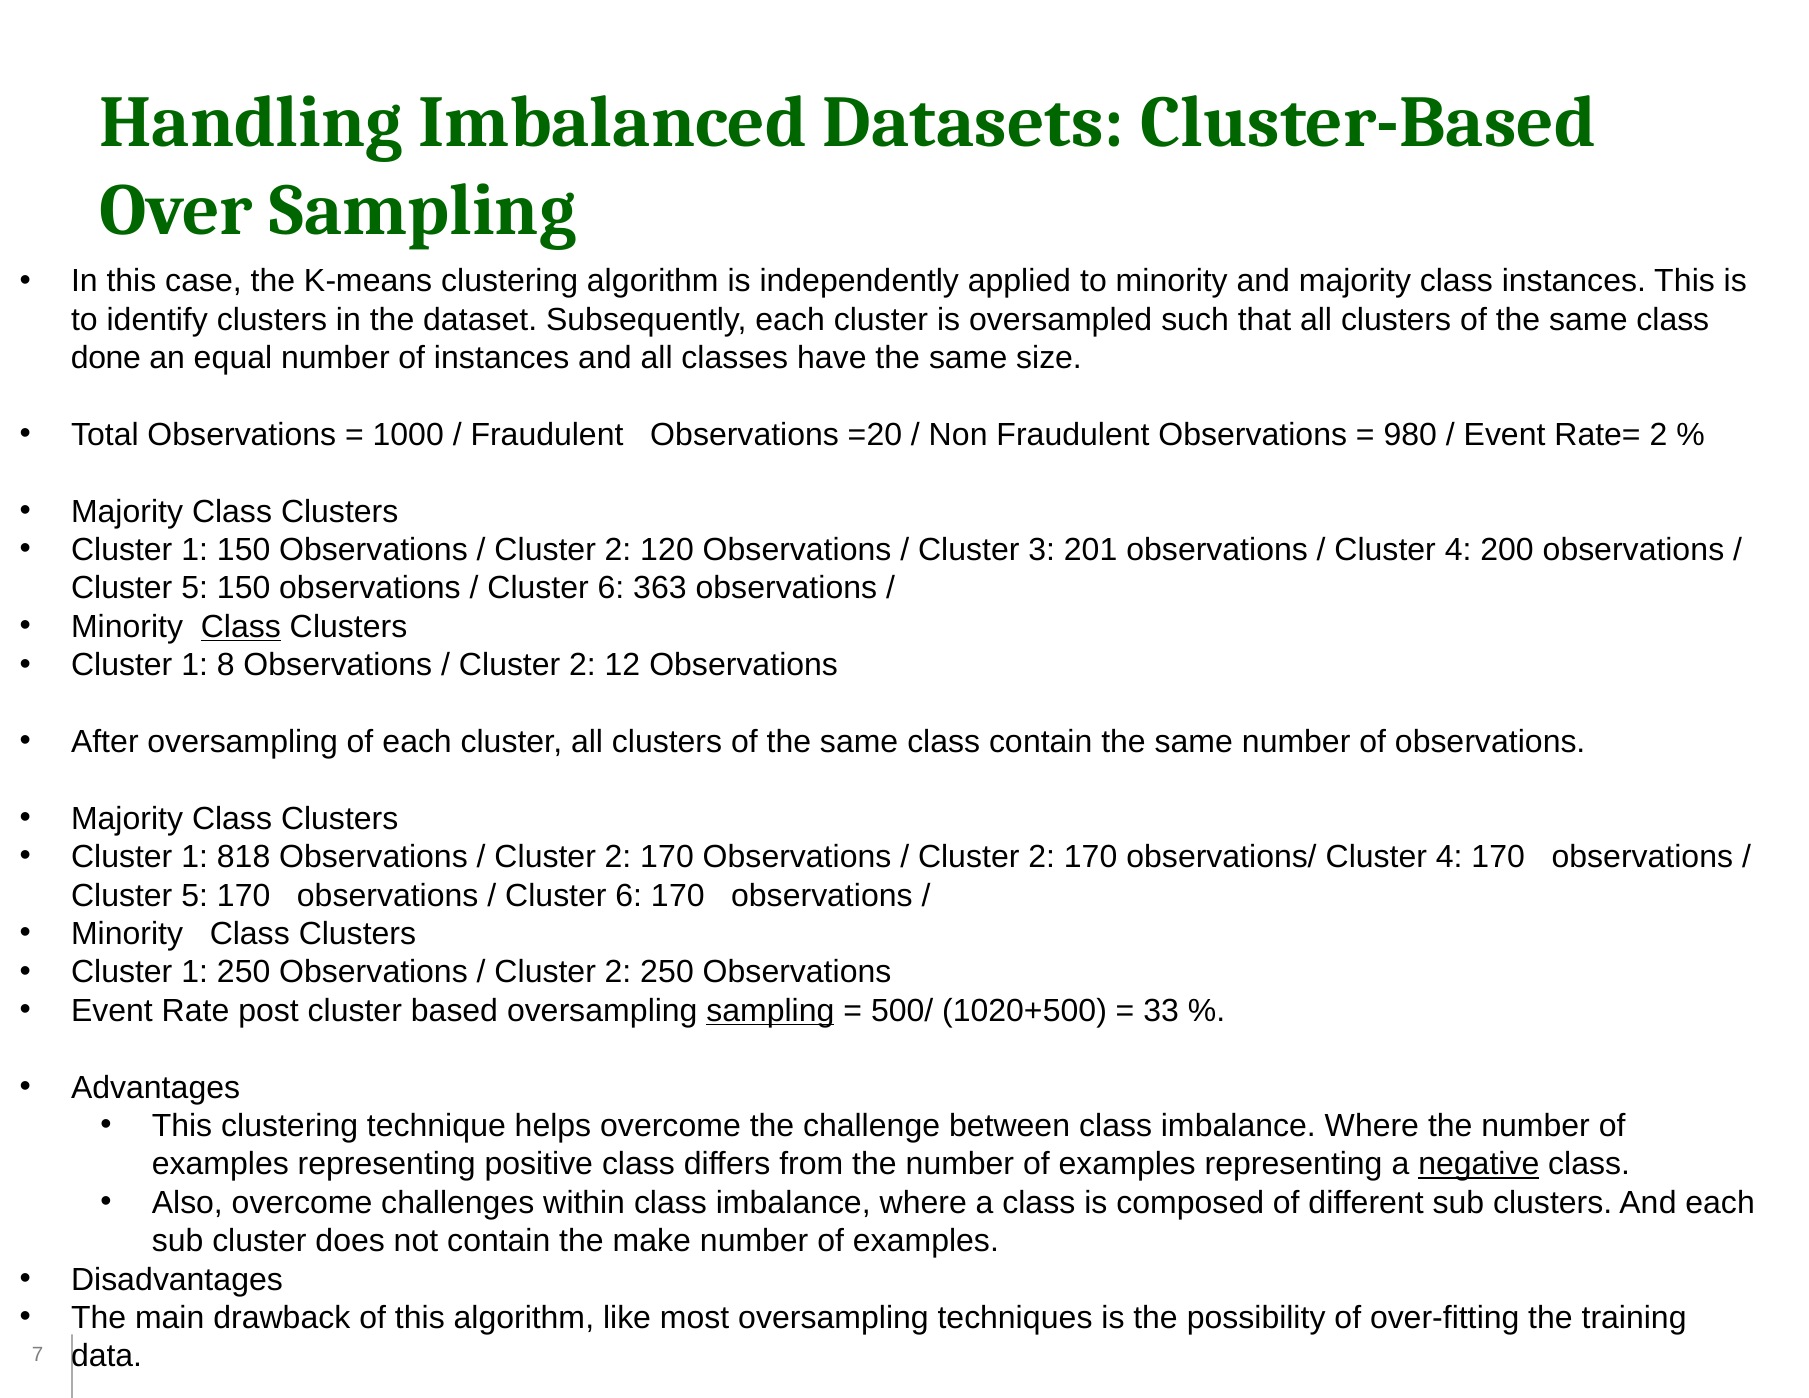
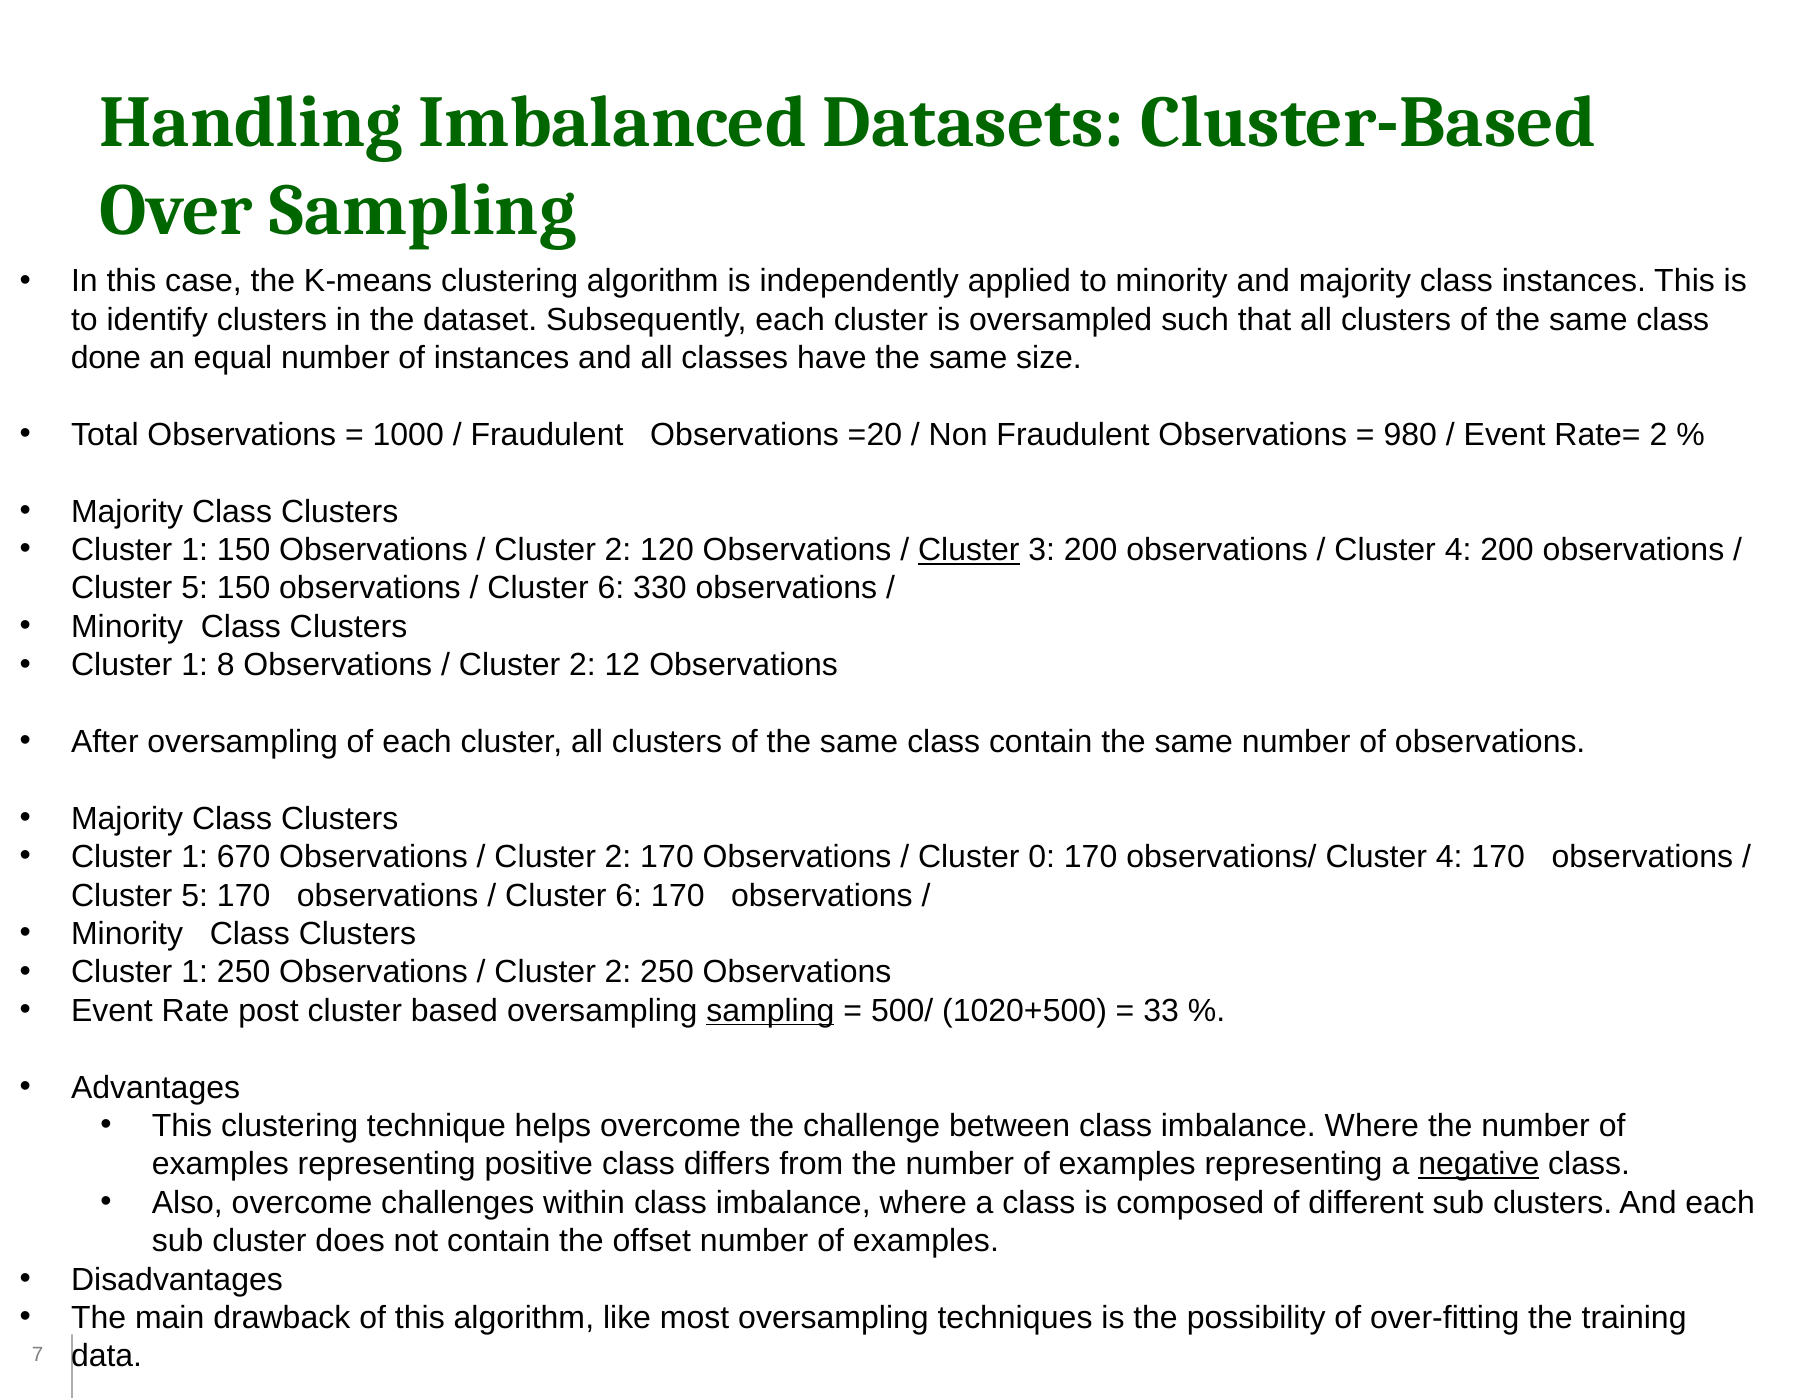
Cluster at (969, 550) underline: none -> present
3 201: 201 -> 200
363: 363 -> 330
Class at (241, 627) underline: present -> none
818: 818 -> 670
2 at (1042, 857): 2 -> 0
make: make -> offset
